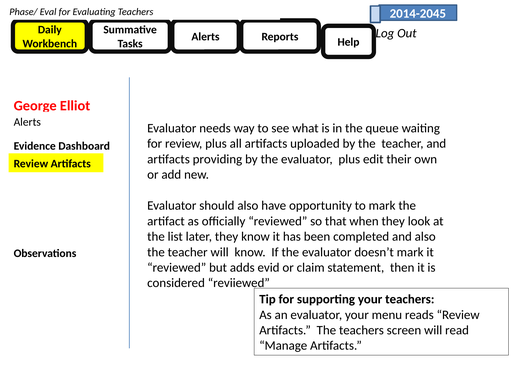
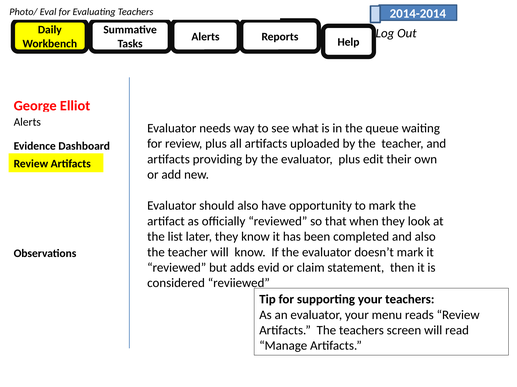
Phase/: Phase/ -> Photo/
2014-2045: 2014-2045 -> 2014-2014
